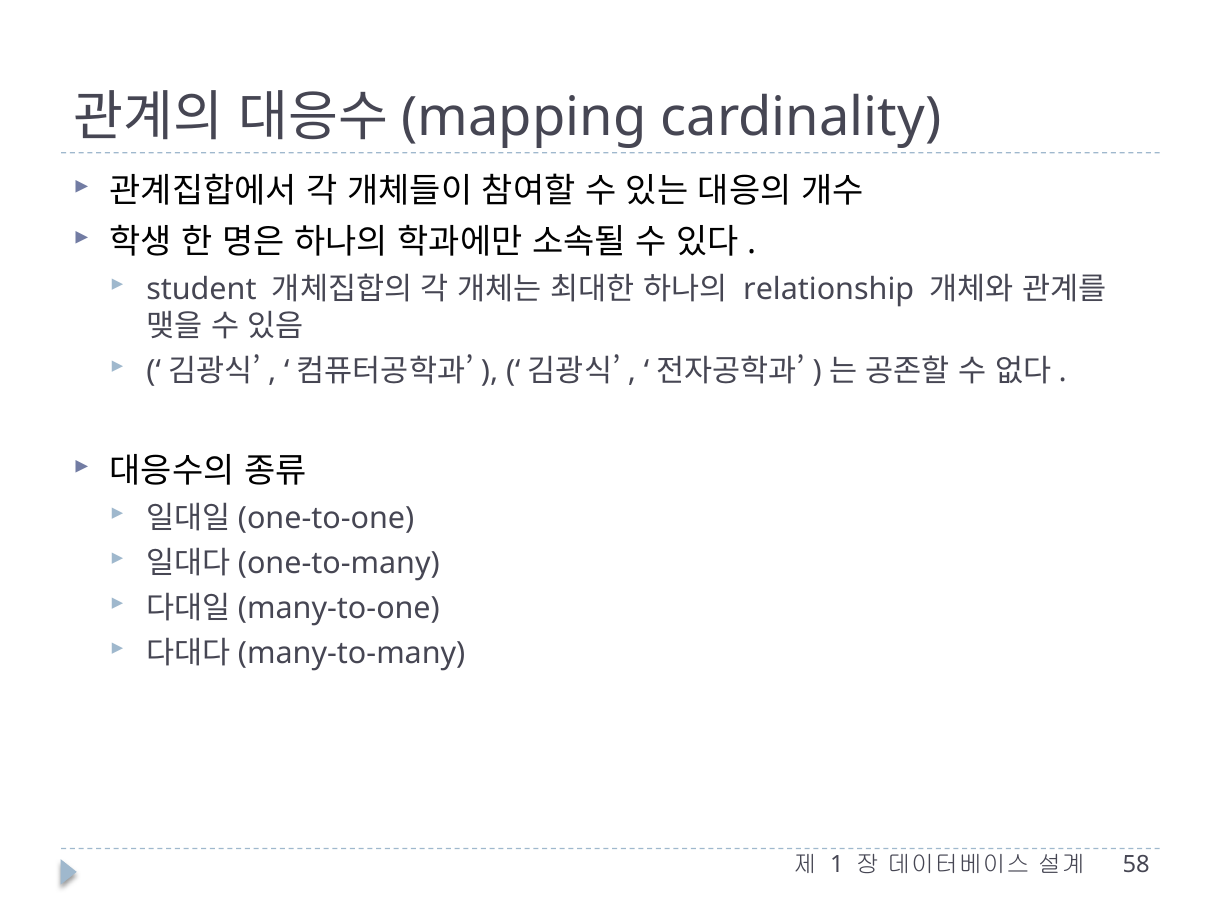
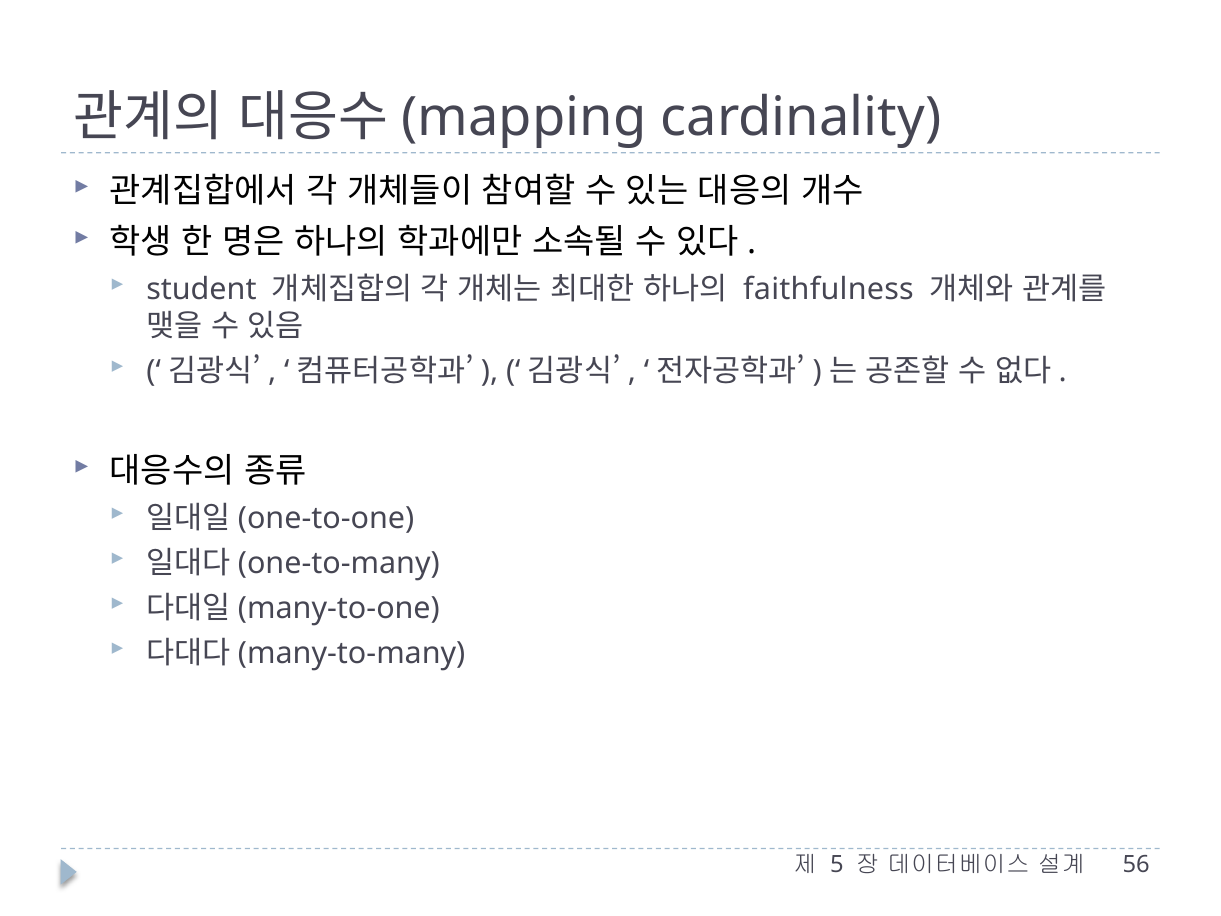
relationship: relationship -> faithfulness
1: 1 -> 5
58: 58 -> 56
